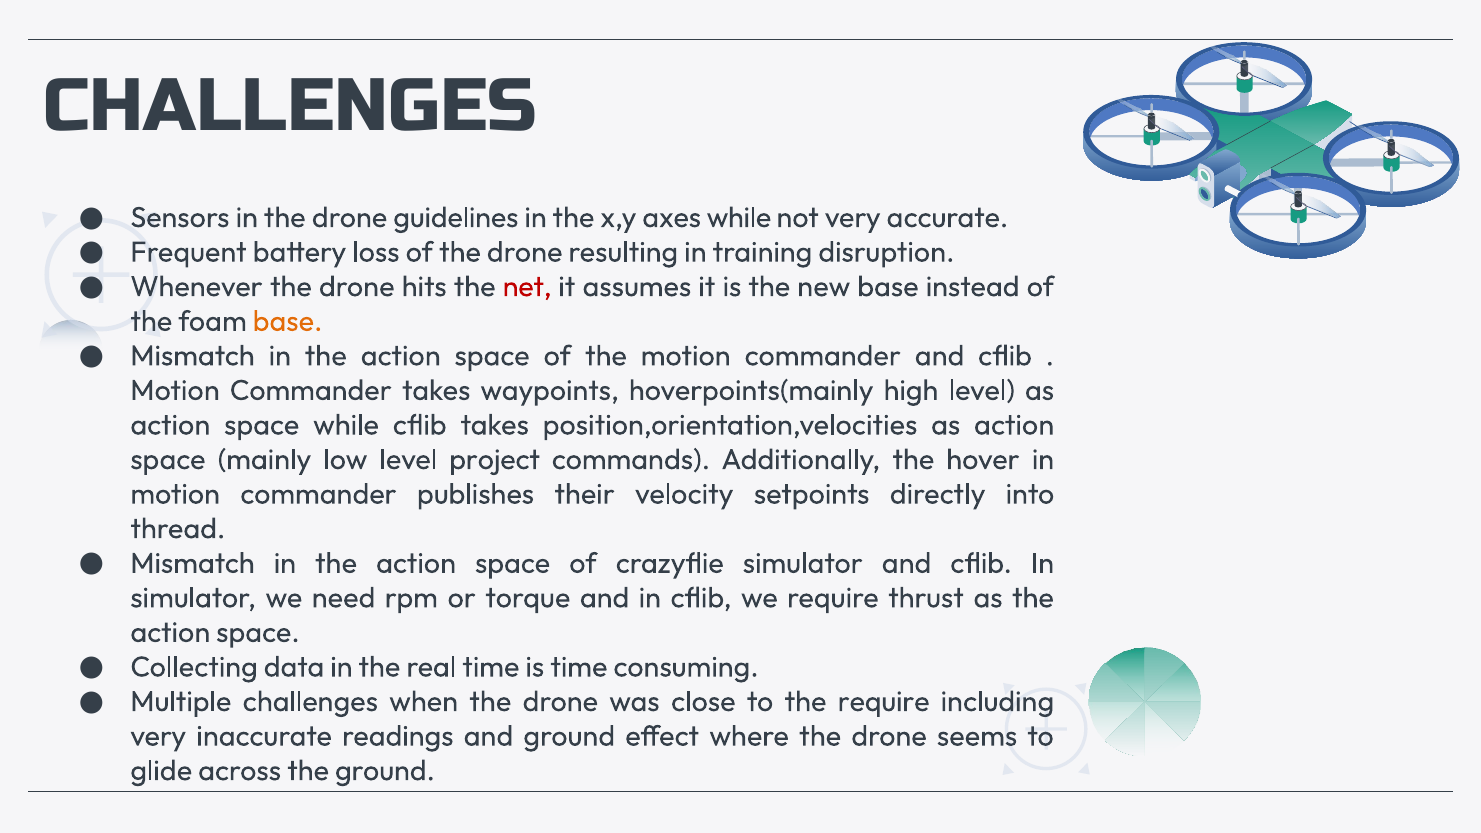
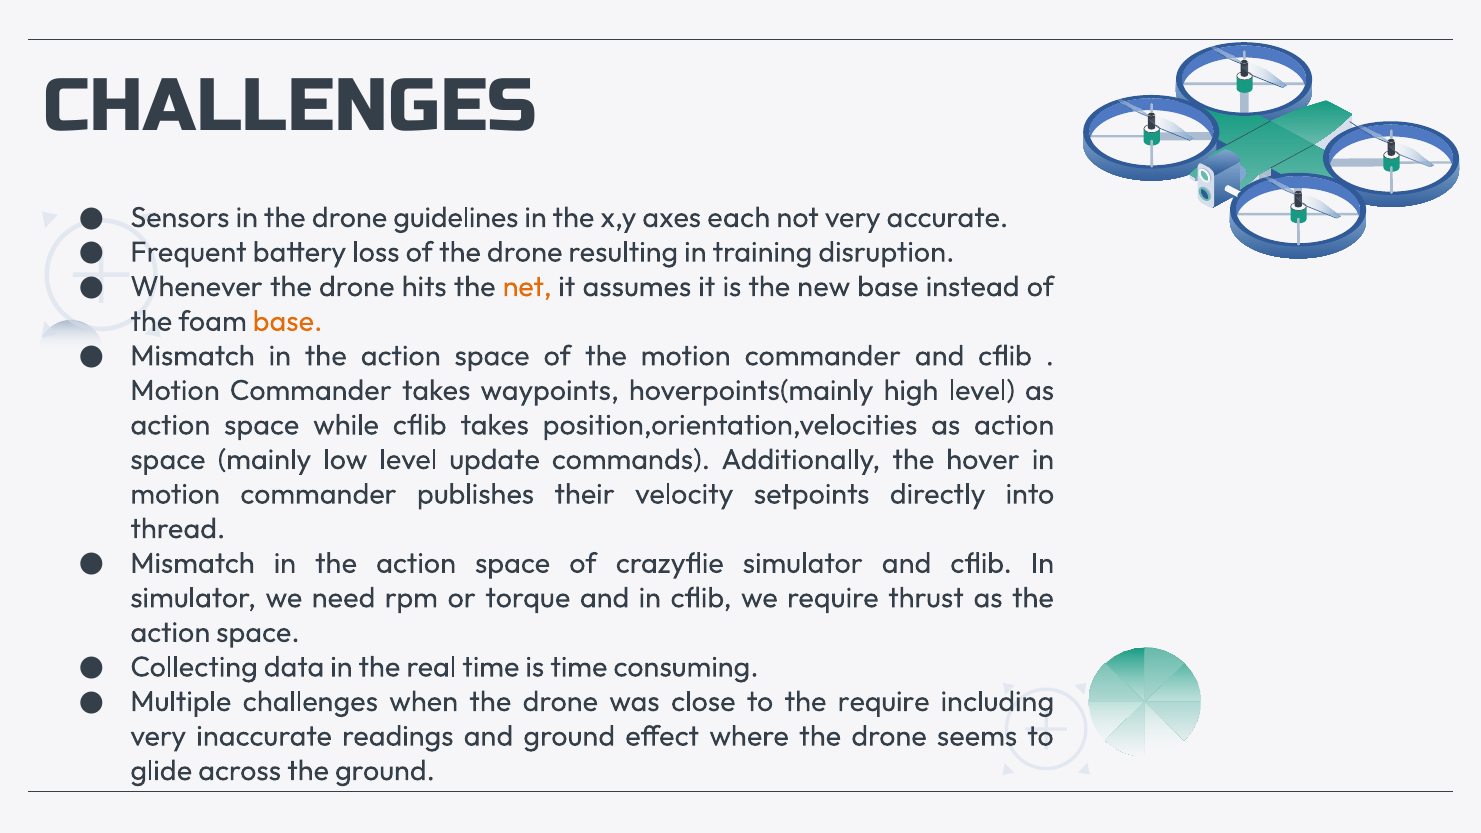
axes while: while -> each
net colour: red -> orange
project: project -> update
